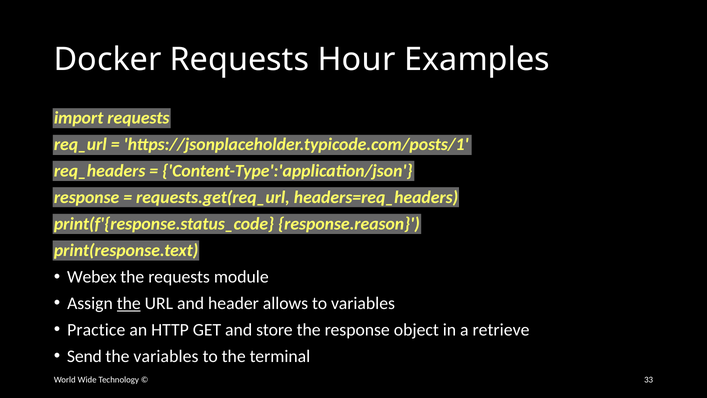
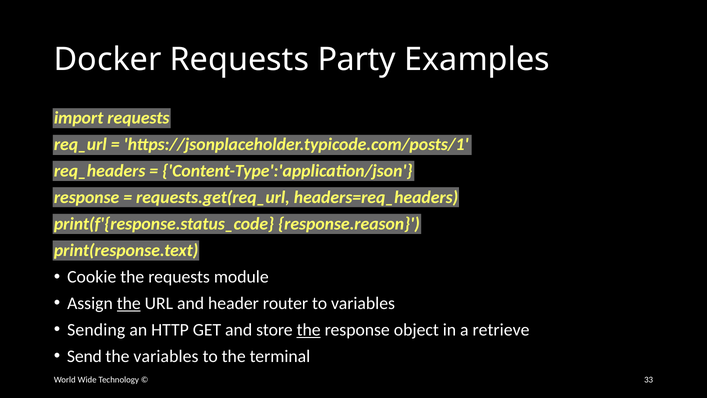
Hour: Hour -> Party
Webex: Webex -> Cookie
allows: allows -> router
Practice: Practice -> Sending
the at (309, 330) underline: none -> present
